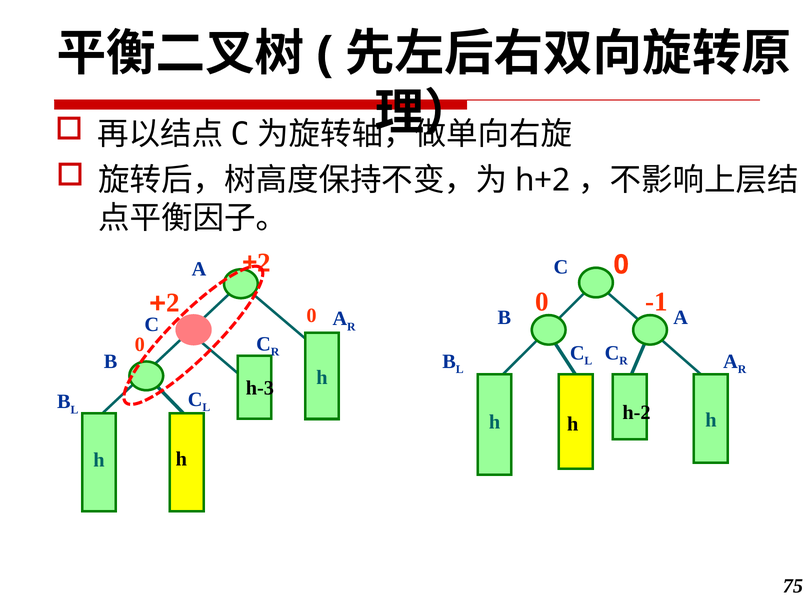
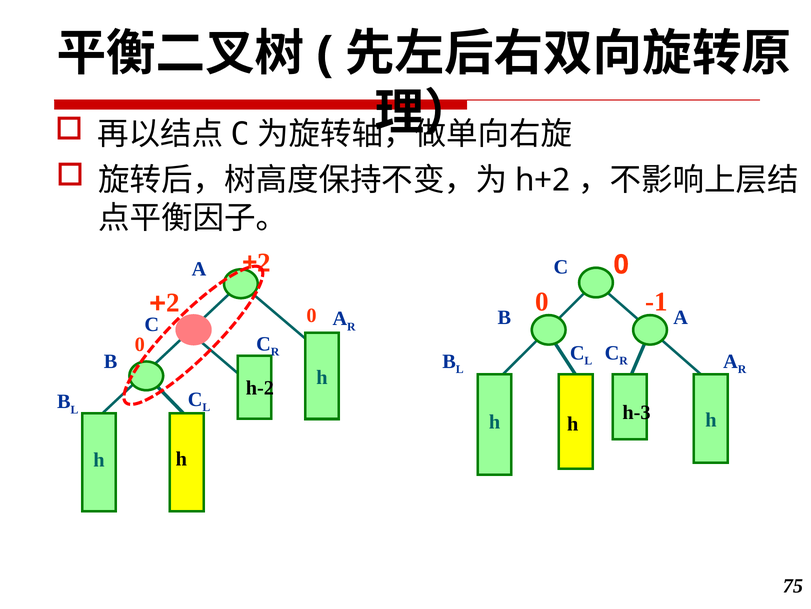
h-3: h-3 -> h-2
h-2: h-2 -> h-3
